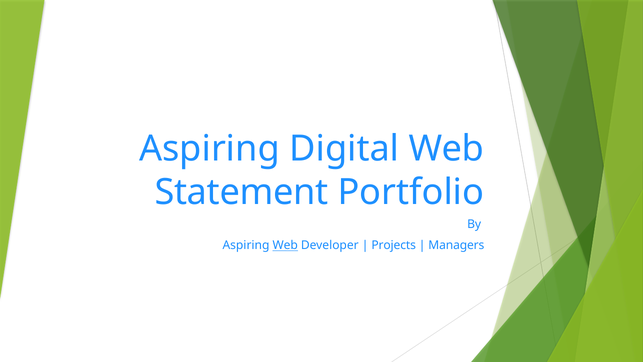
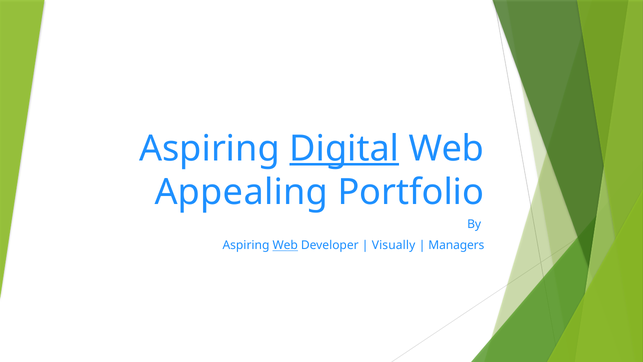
Digital underline: none -> present
Statement: Statement -> Appealing
Projects: Projects -> Visually
